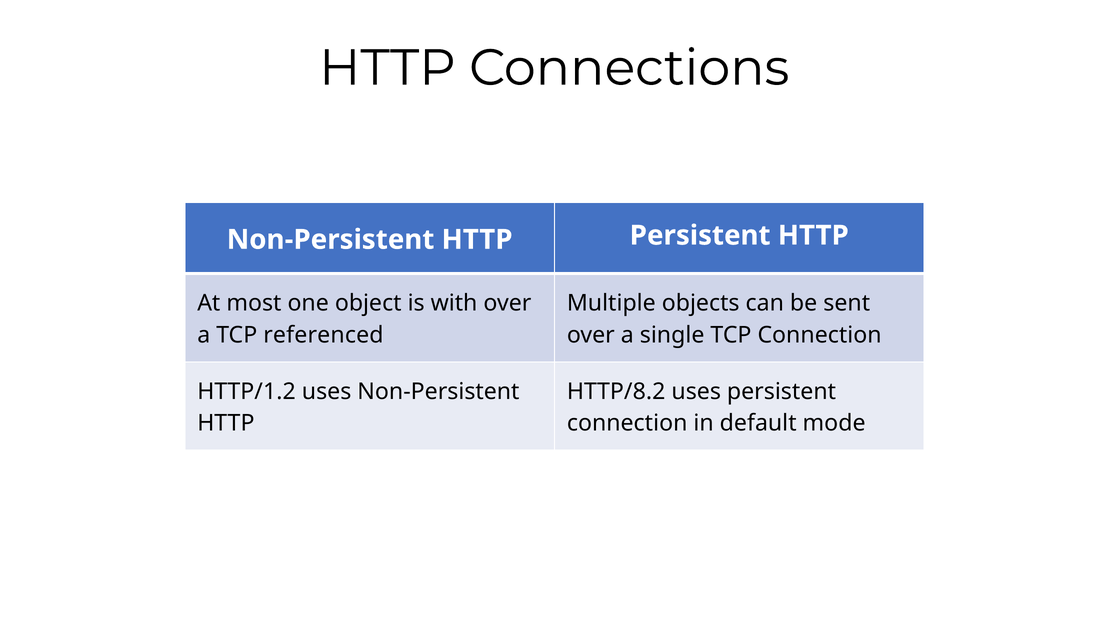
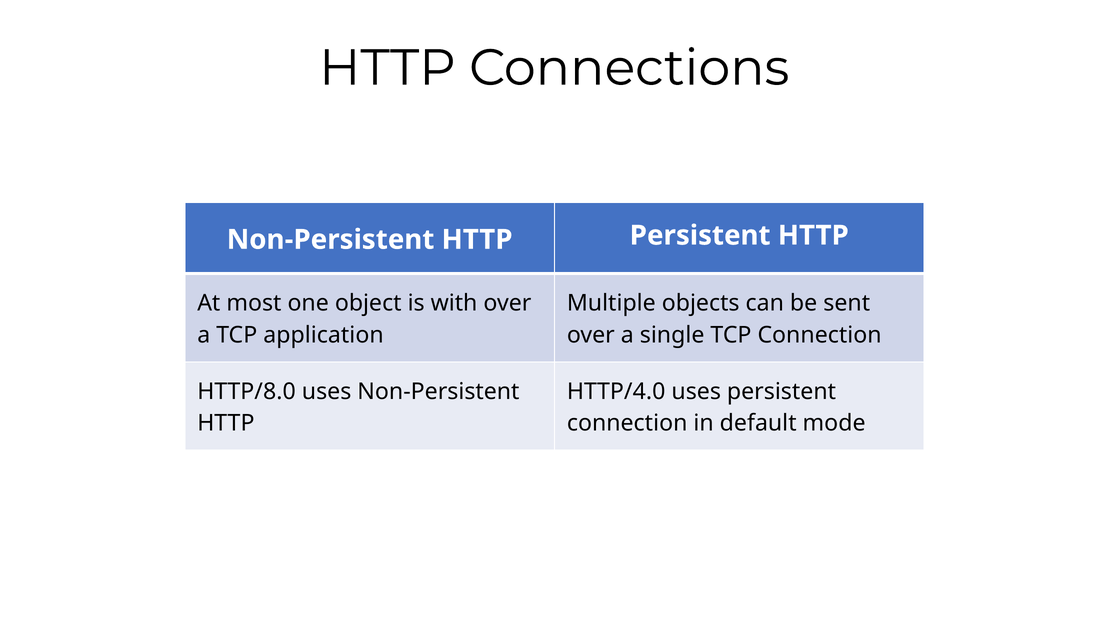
referenced: referenced -> application
HTTP/1.2: HTTP/1.2 -> HTTP/8.0
HTTP/8.2: HTTP/8.2 -> HTTP/4.0
